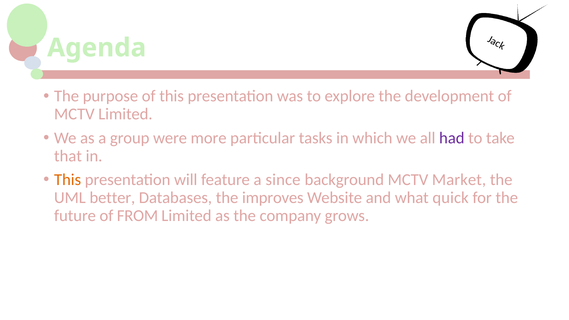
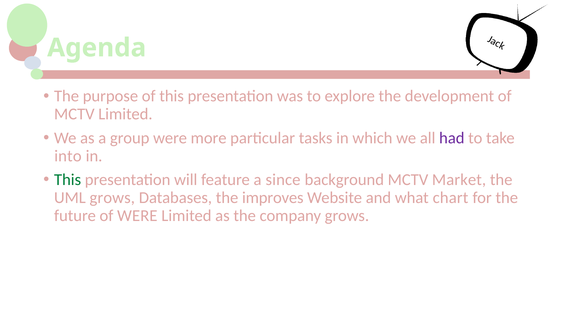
that: that -> into
This at (68, 180) colour: orange -> green
UML better: better -> grows
quick: quick -> chart
of FROM: FROM -> WERE
